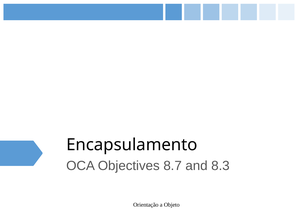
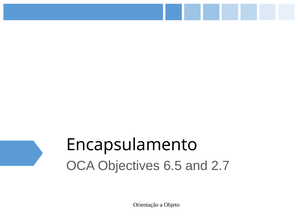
8.7: 8.7 -> 6.5
8.3: 8.3 -> 2.7
